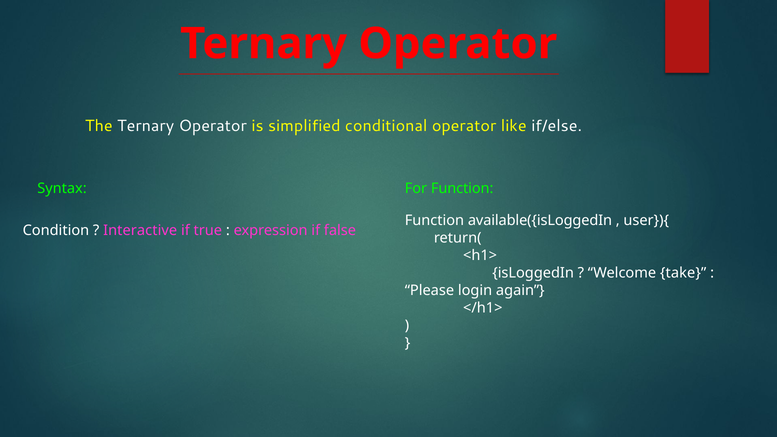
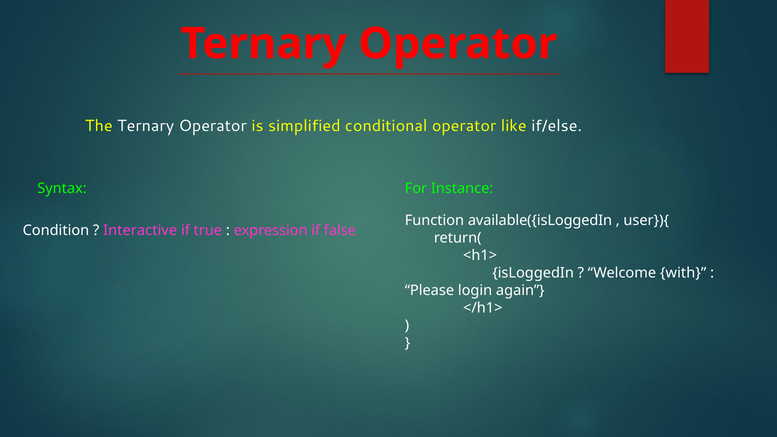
For Function: Function -> Instance
take: take -> with
